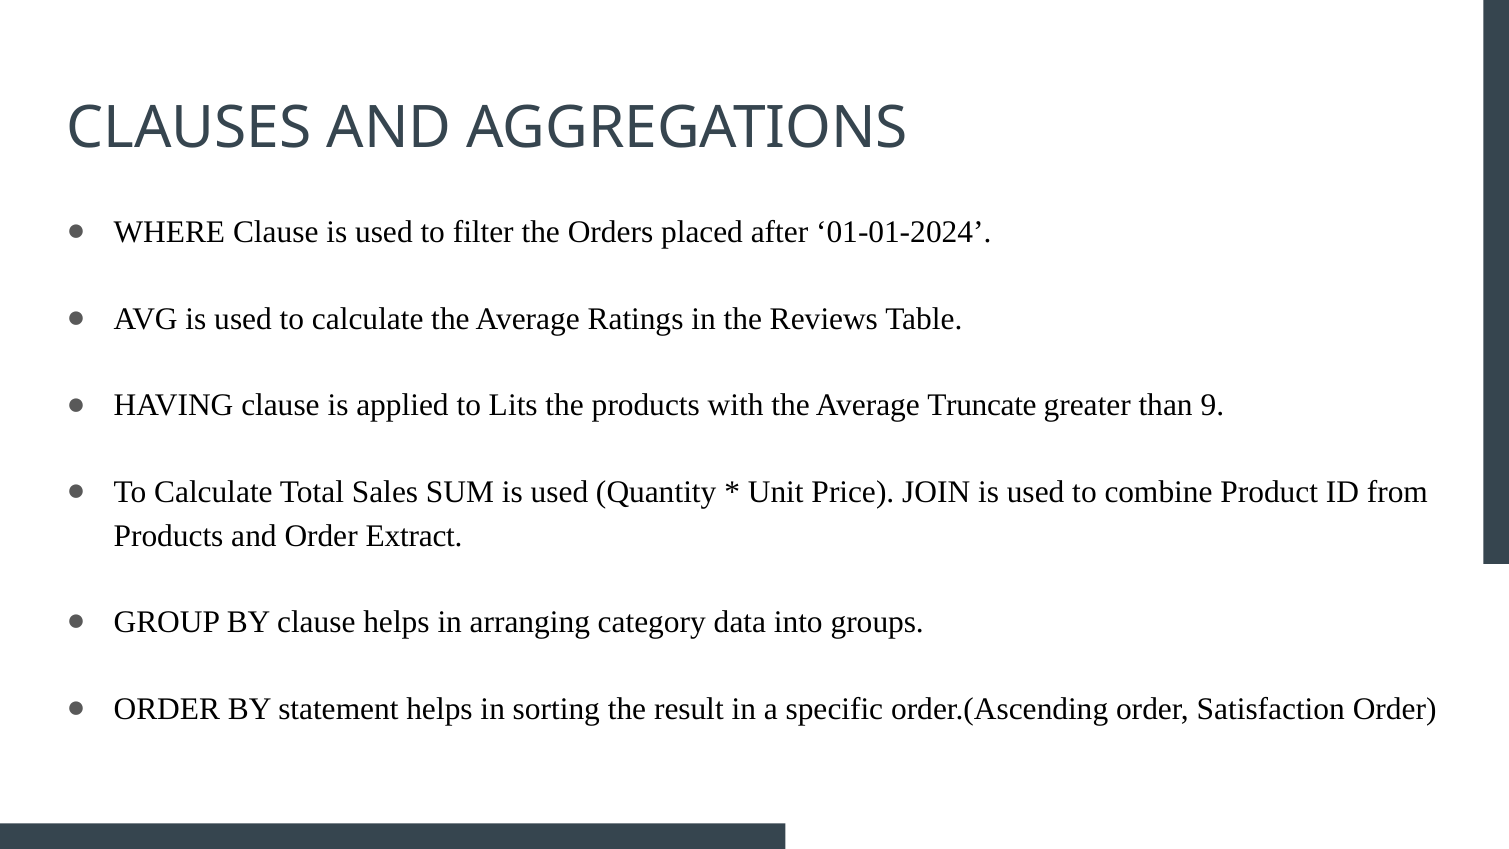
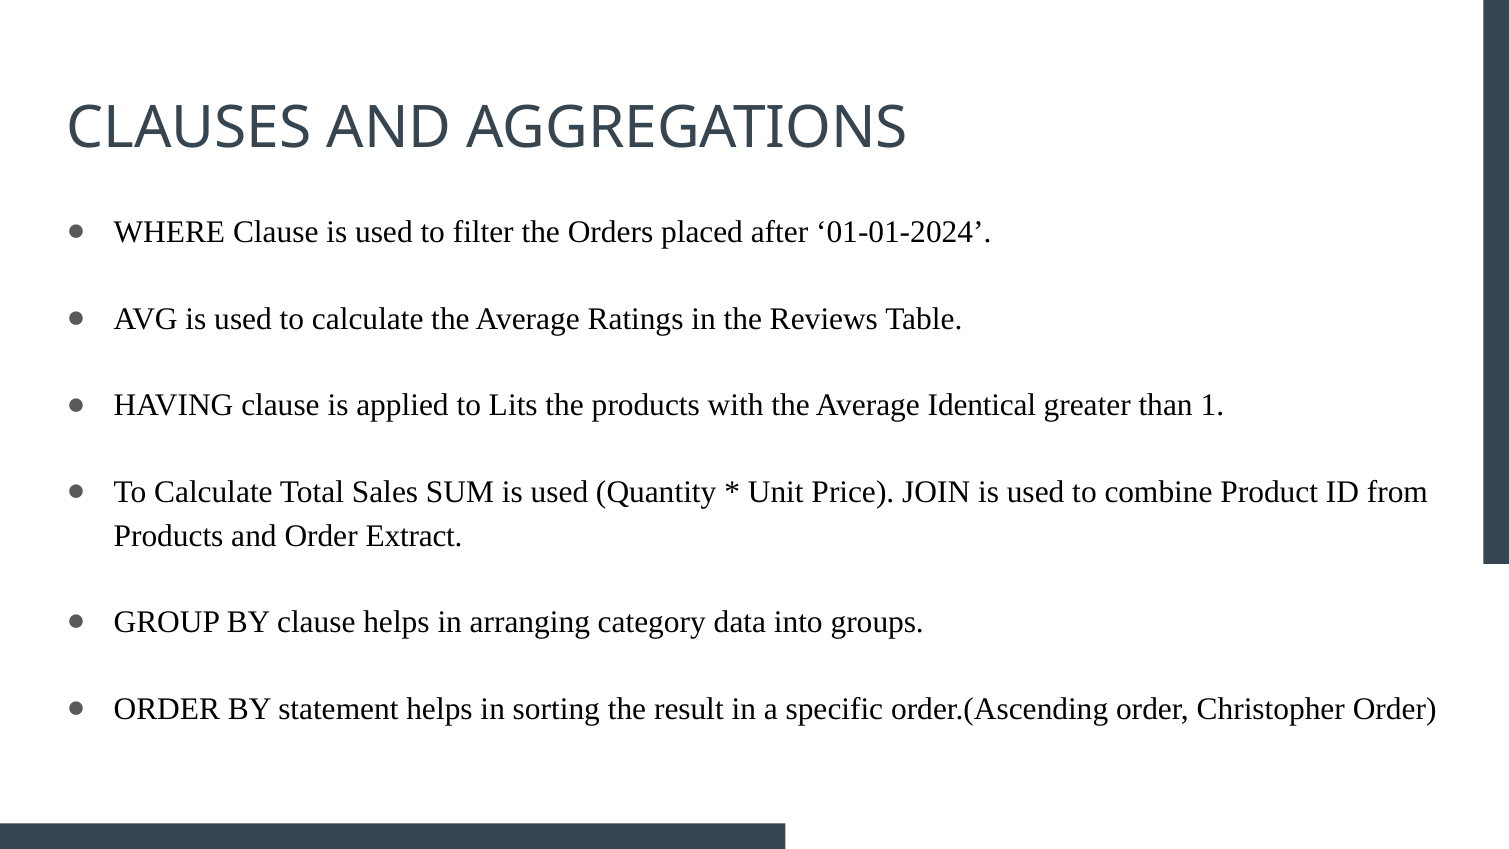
Truncate: Truncate -> Identical
9: 9 -> 1
Satisfaction: Satisfaction -> Christopher
